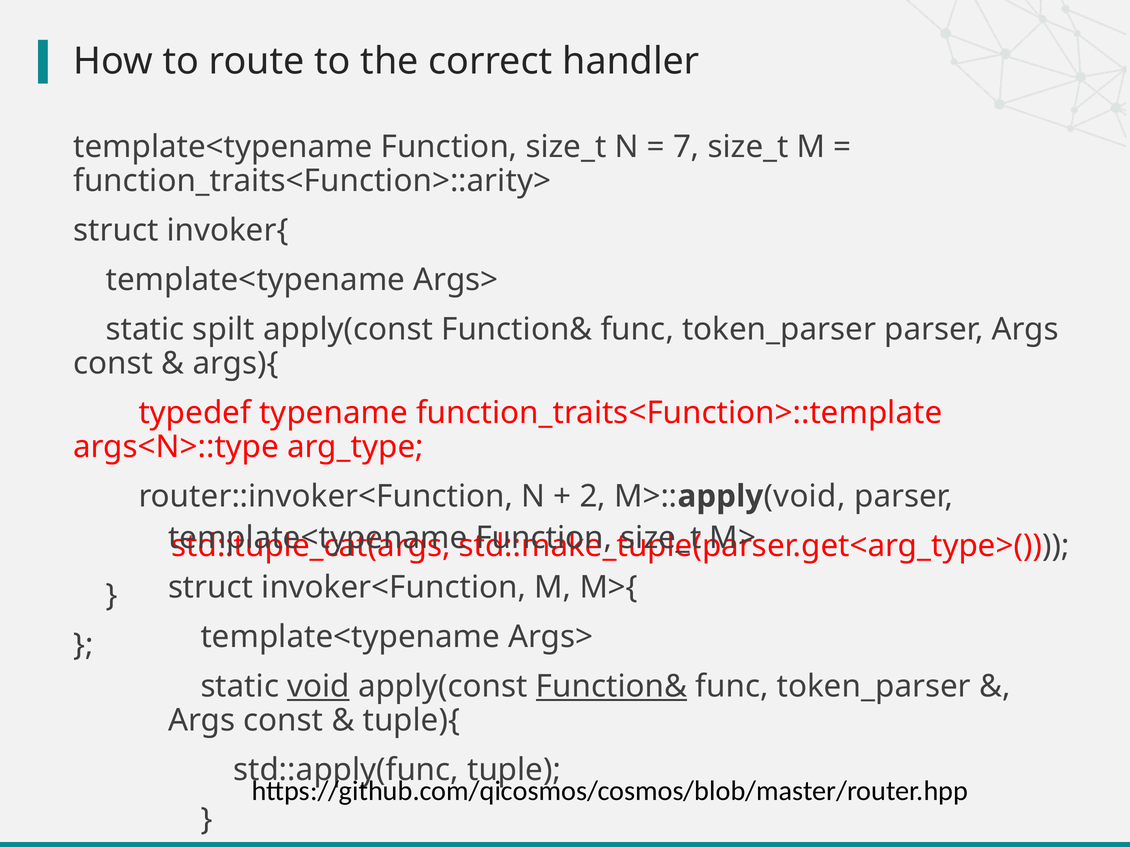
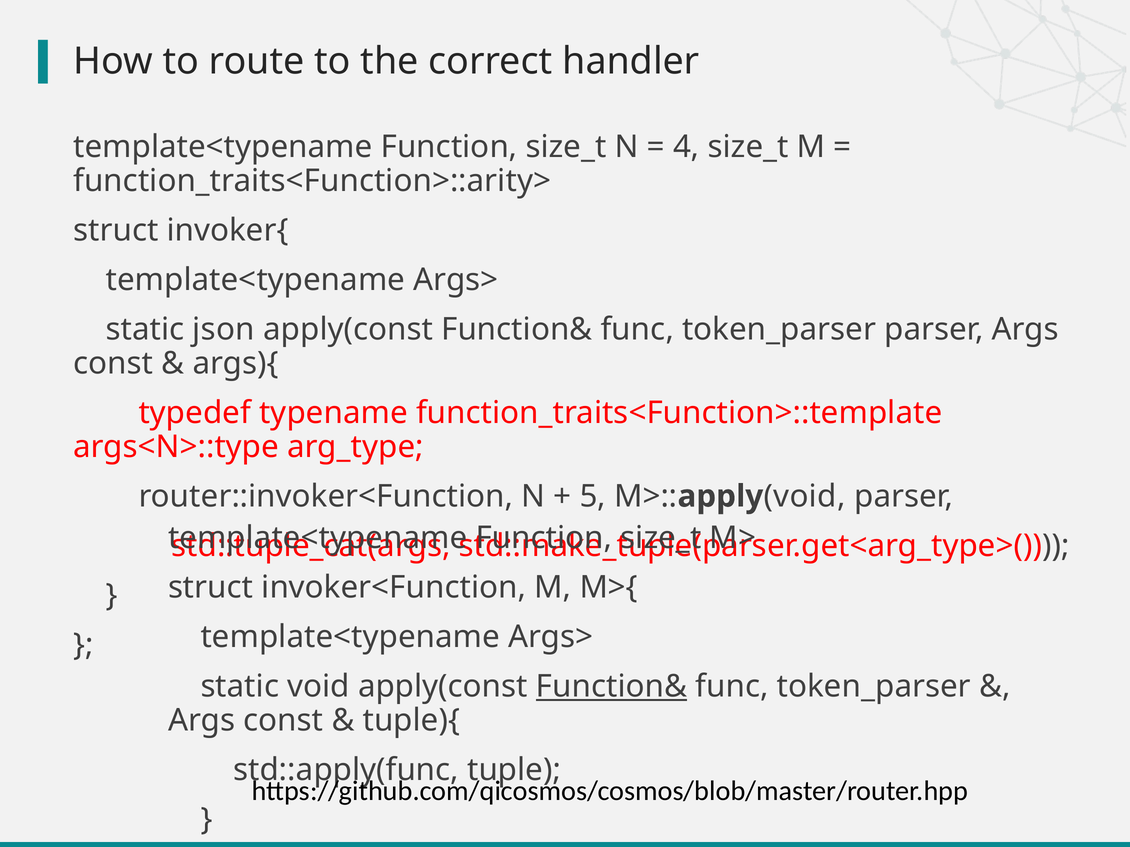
7: 7 -> 4
spilt: spilt -> json
2: 2 -> 5
void at (318, 687) underline: present -> none
